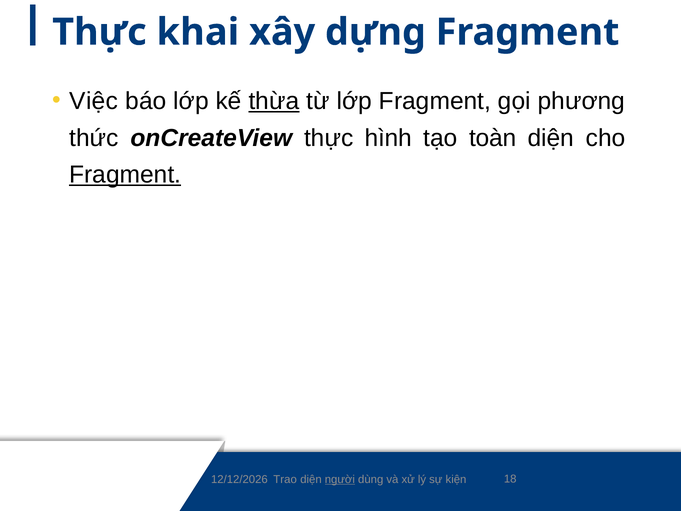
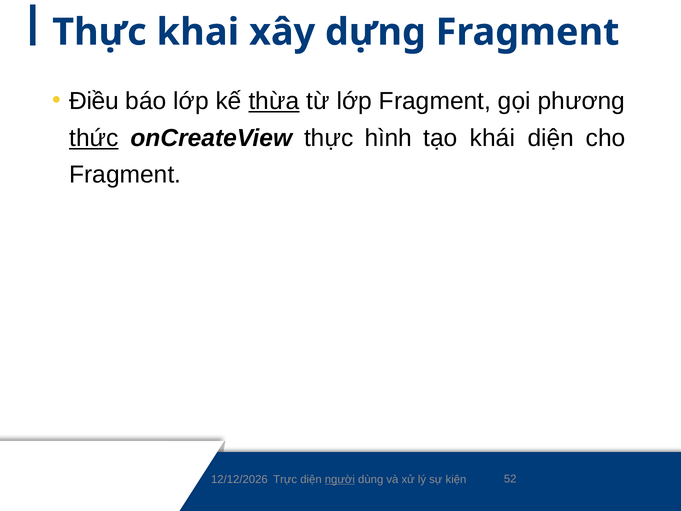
Việc: Việc -> Điều
thức underline: none -> present
toàn: toàn -> khái
Fragment at (125, 175) underline: present -> none
Trao: Trao -> Trực
18: 18 -> 52
